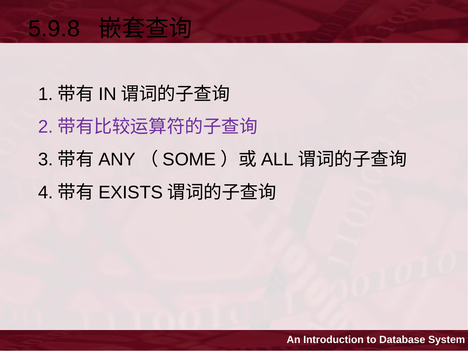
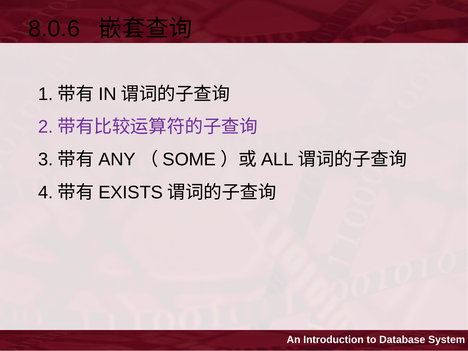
5.9.8: 5.9.8 -> 8.0.6
